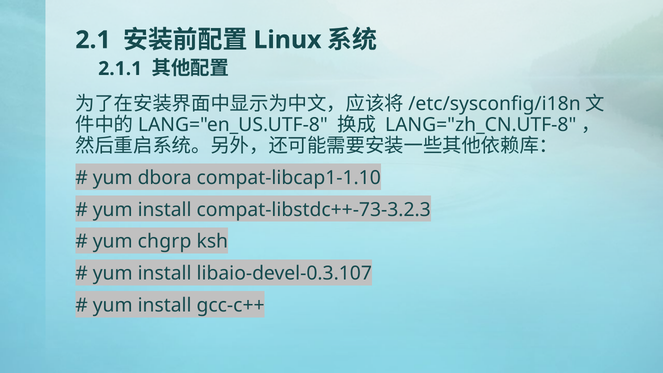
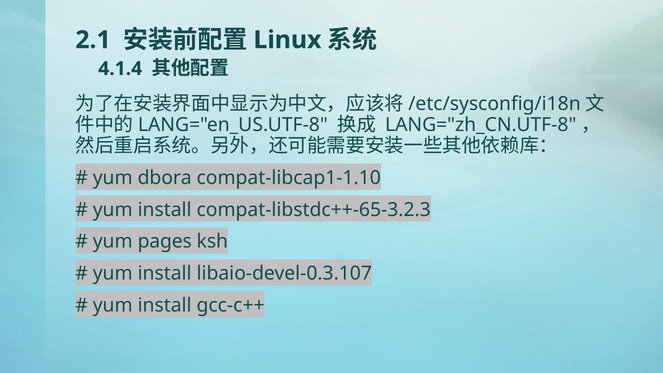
2.1.1: 2.1.1 -> 4.1.4
compat-libstdc++-73-3.2.3: compat-libstdc++-73-3.2.3 -> compat-libstdc++-65-3.2.3
chgrp: chgrp -> pages
